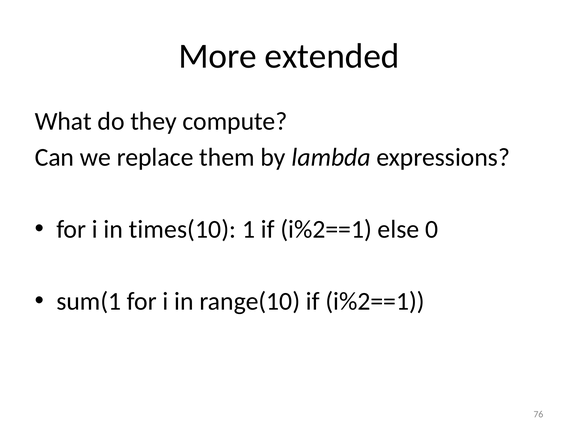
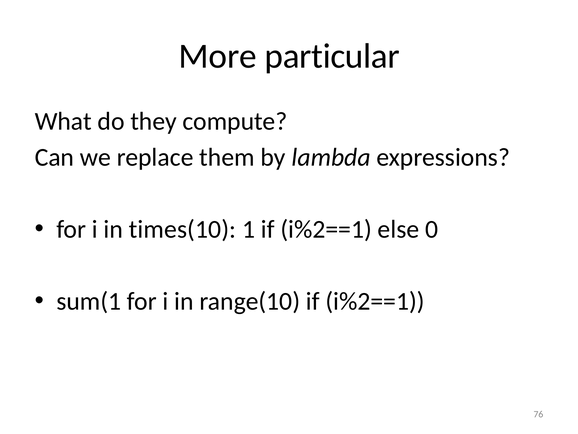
extended: extended -> particular
